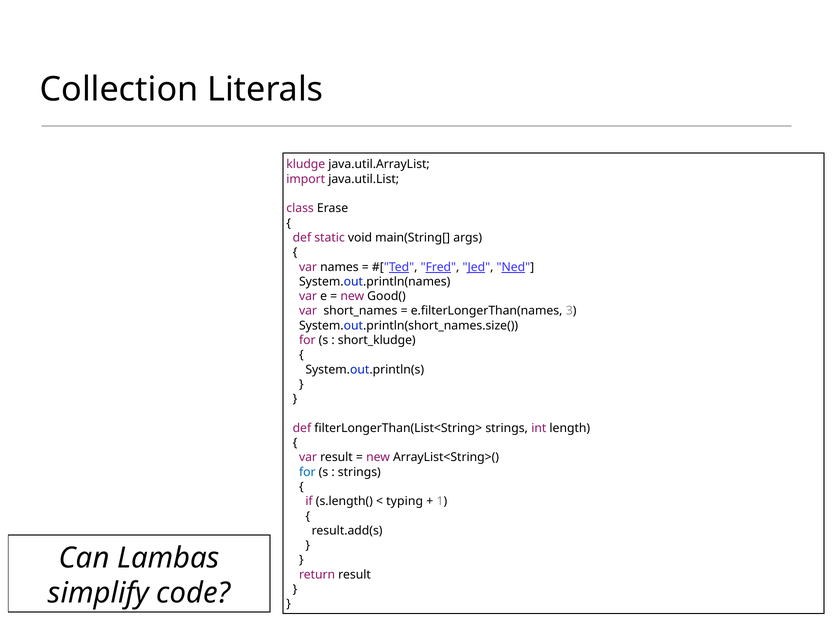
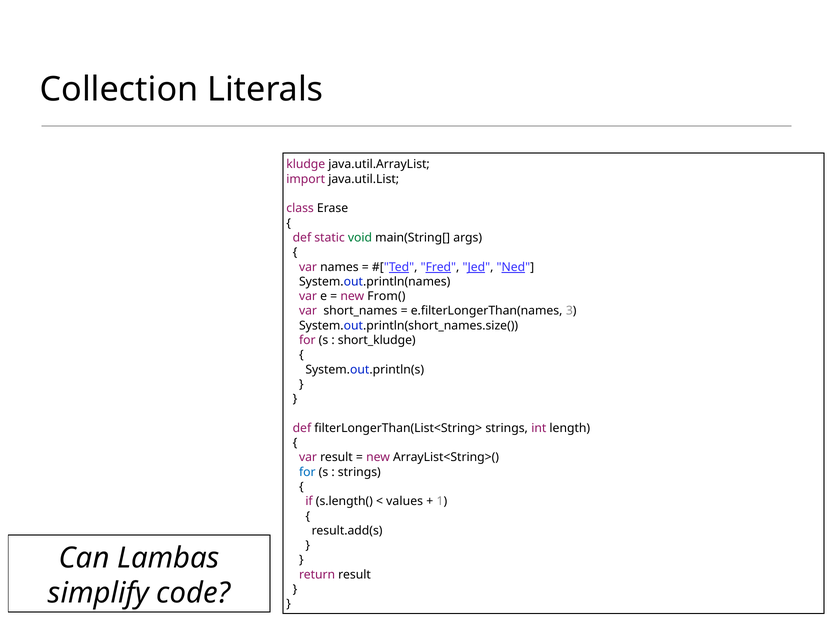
void colour: black -> green
Good(: Good( -> From(
typing: typing -> values
